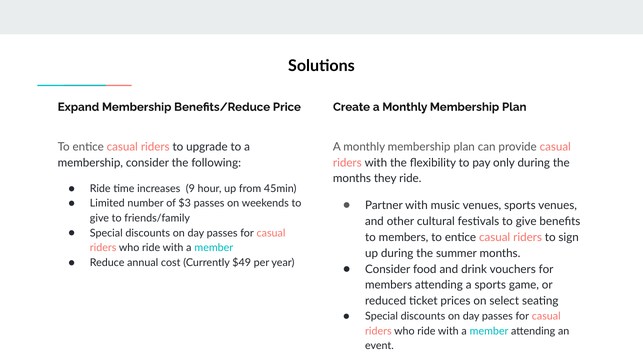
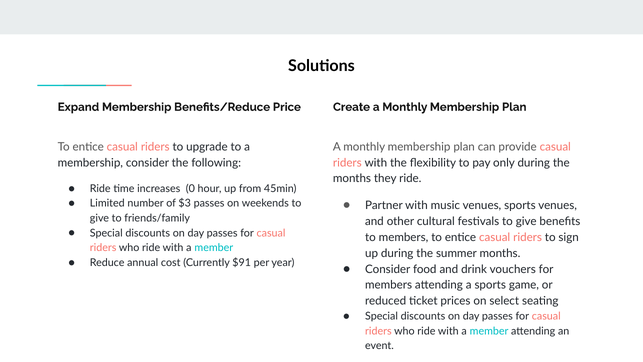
9: 9 -> 0
$49: $49 -> $91
